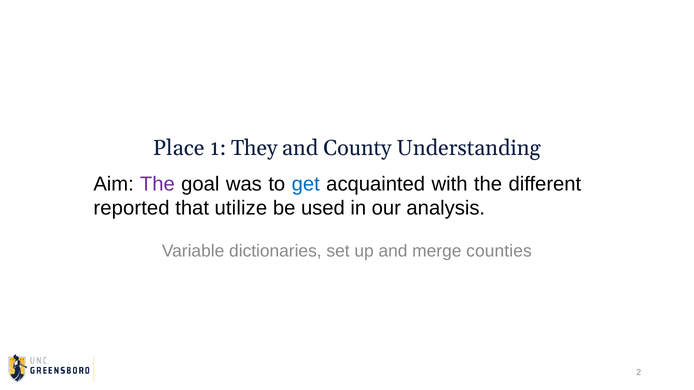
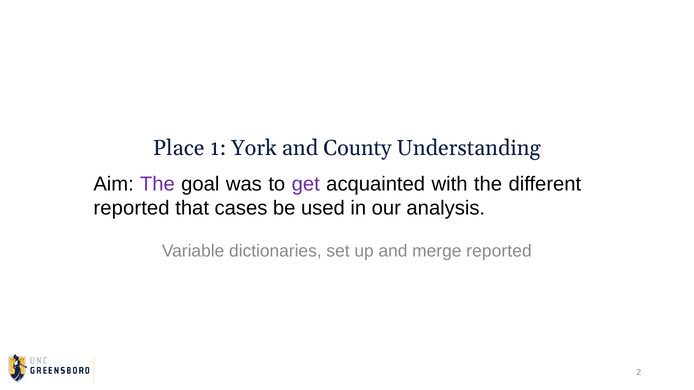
They: They -> York
get colour: blue -> purple
utilize: utilize -> cases
merge counties: counties -> reported
